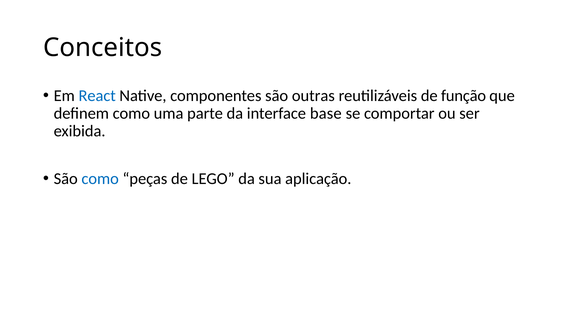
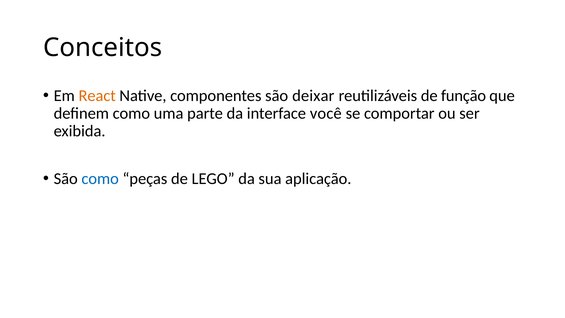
React colour: blue -> orange
outras: outras -> deixar
base: base -> você
